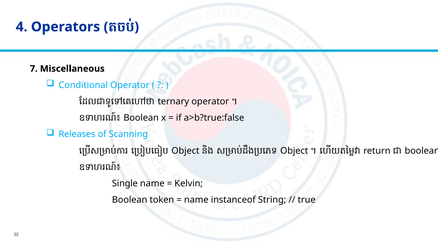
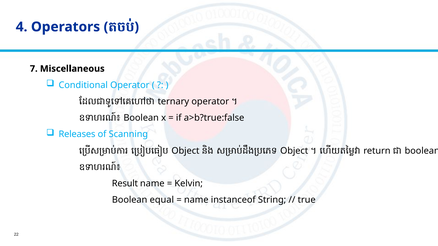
Single: Single -> Result
token: token -> equal
